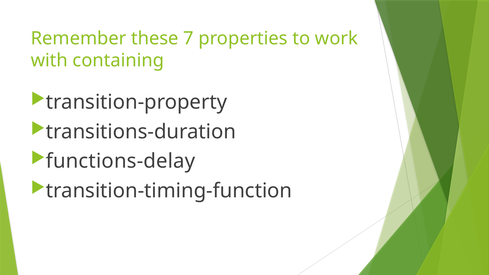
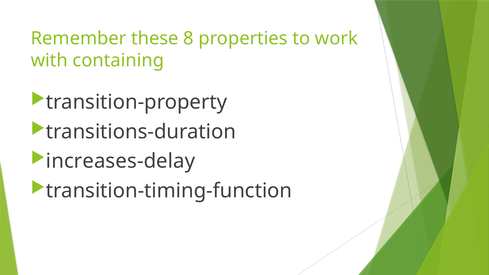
7: 7 -> 8
functions-delay: functions-delay -> increases-delay
